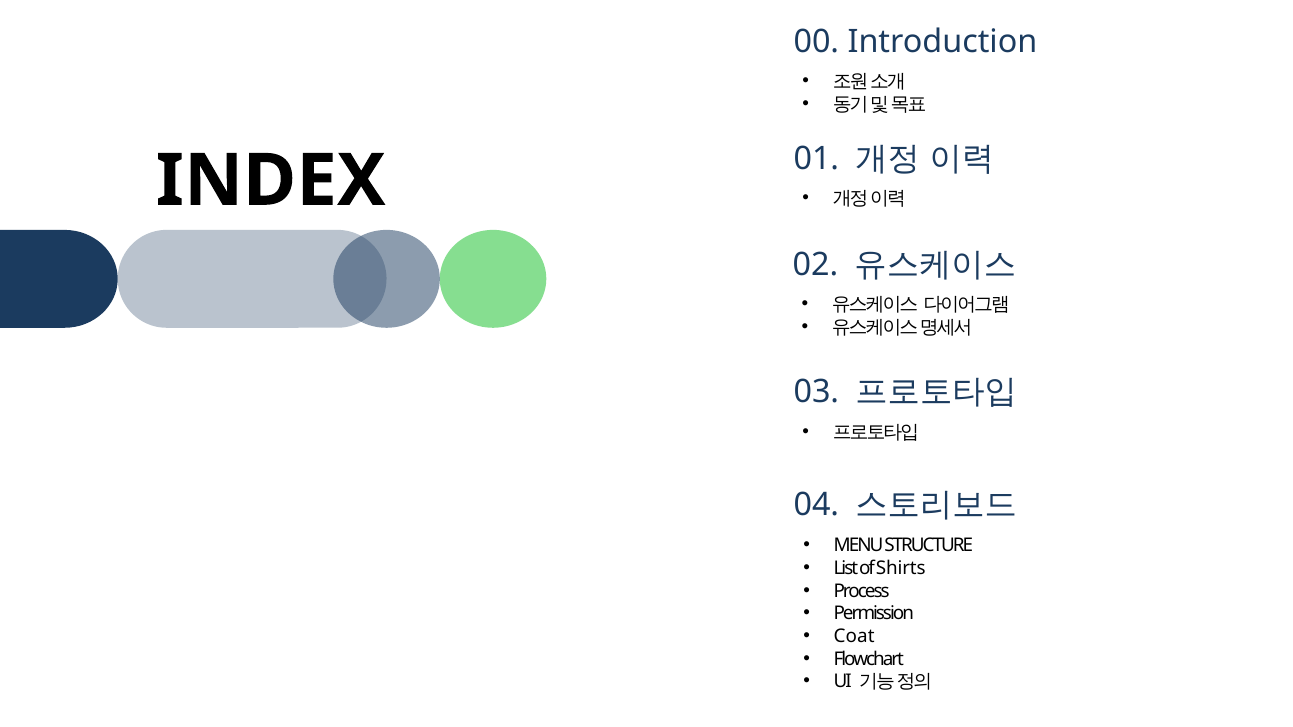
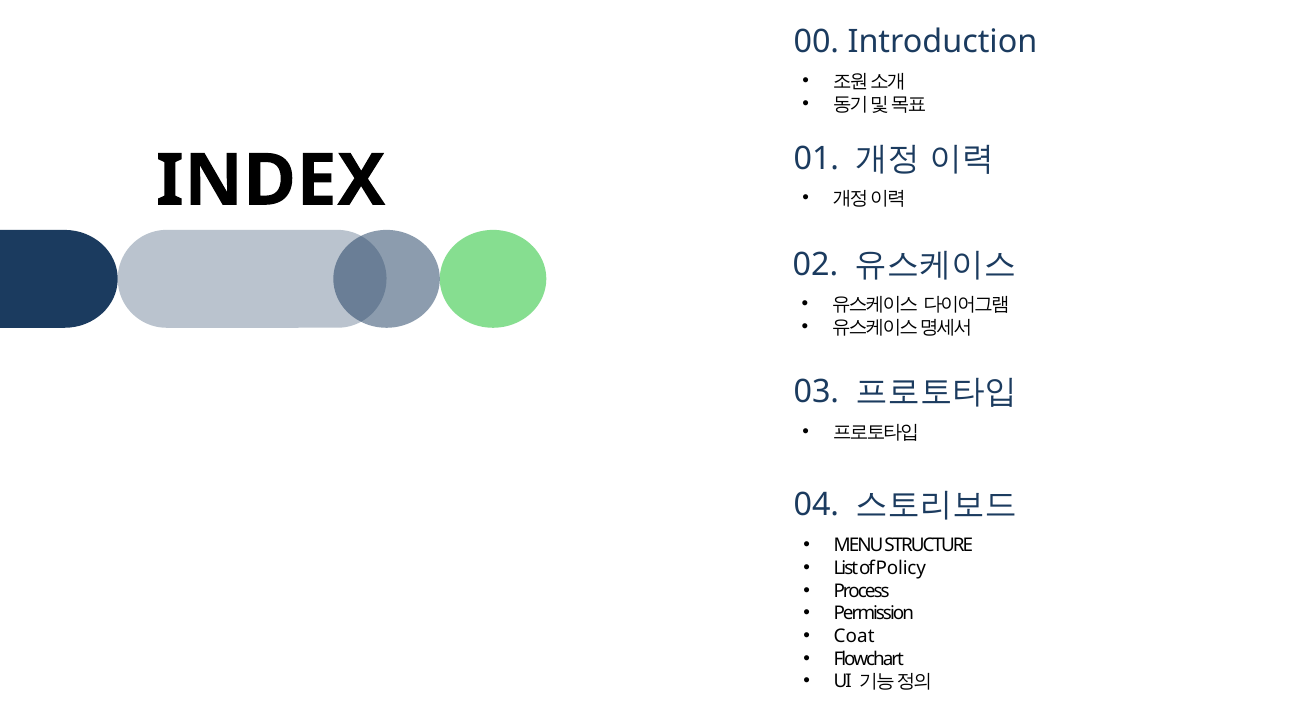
Shirts: Shirts -> Policy
